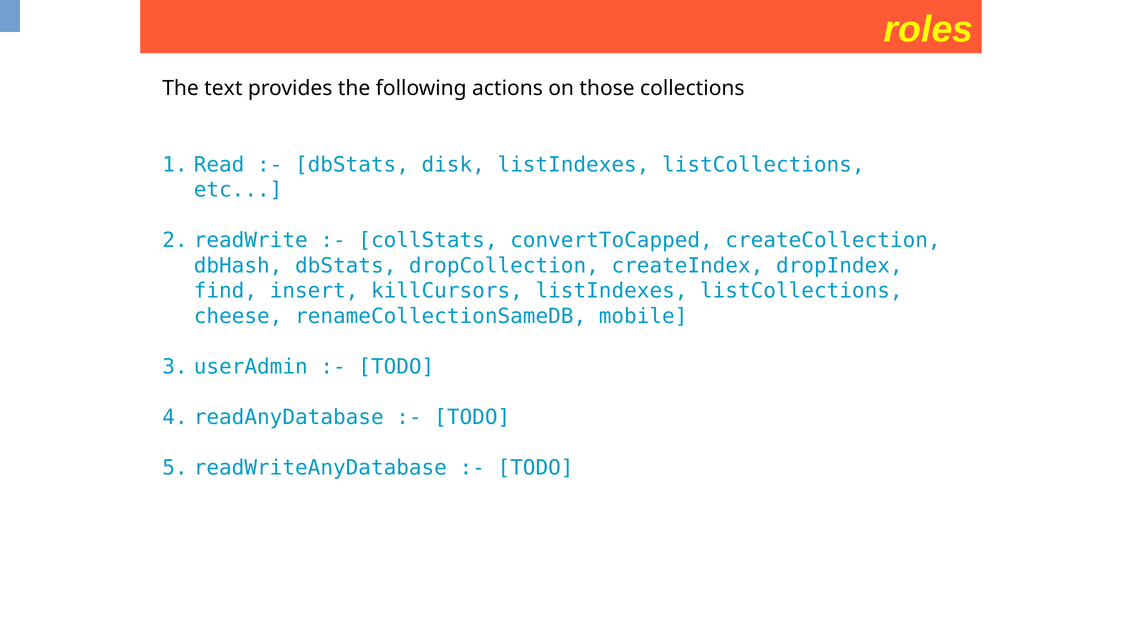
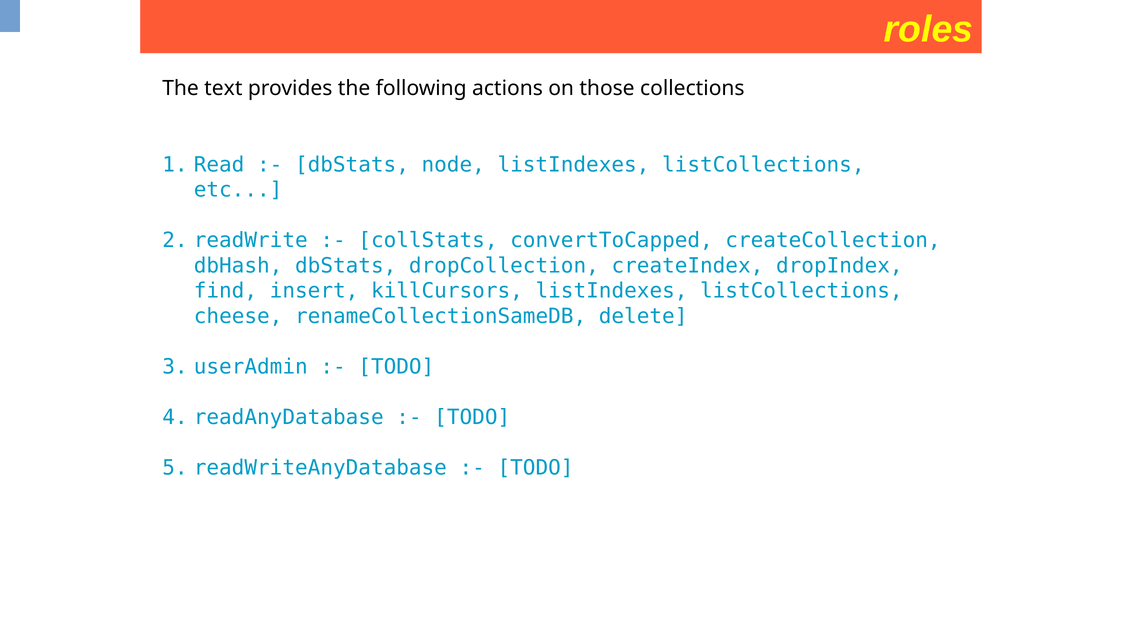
disk: disk -> node
mobile: mobile -> delete
